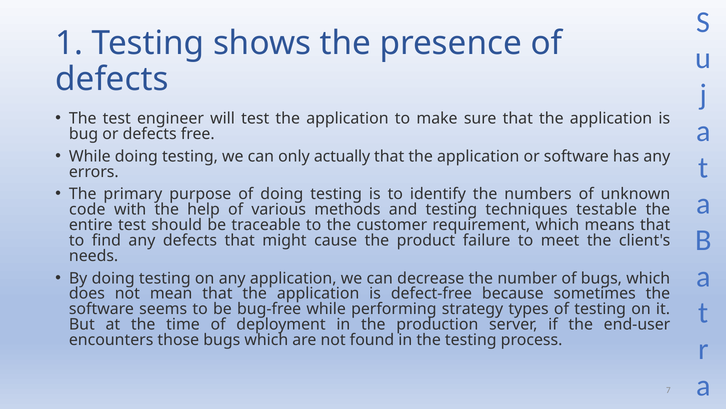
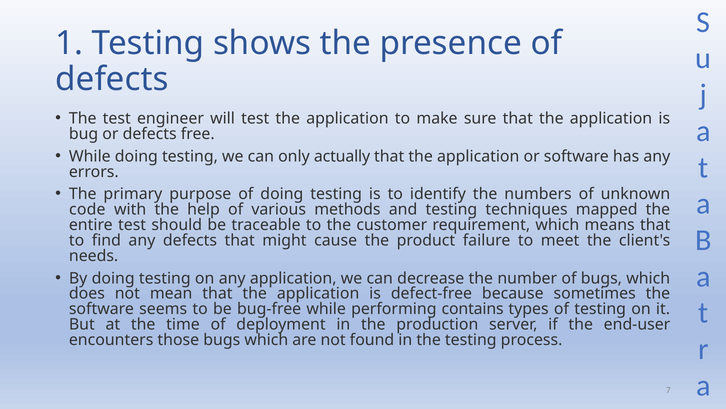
testable: testable -> mapped
strategy: strategy -> contains
